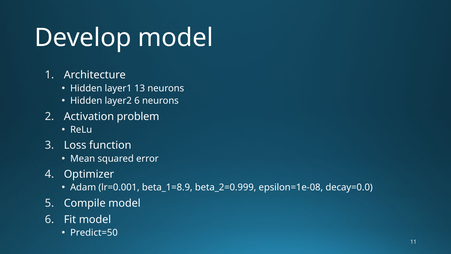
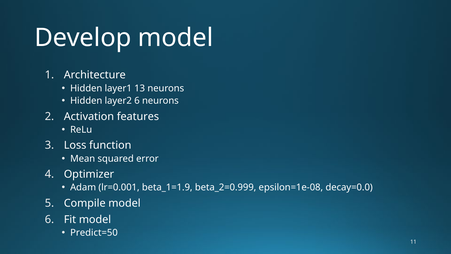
problem: problem -> features
beta_1=8.9: beta_1=8.9 -> beta_1=1.9
